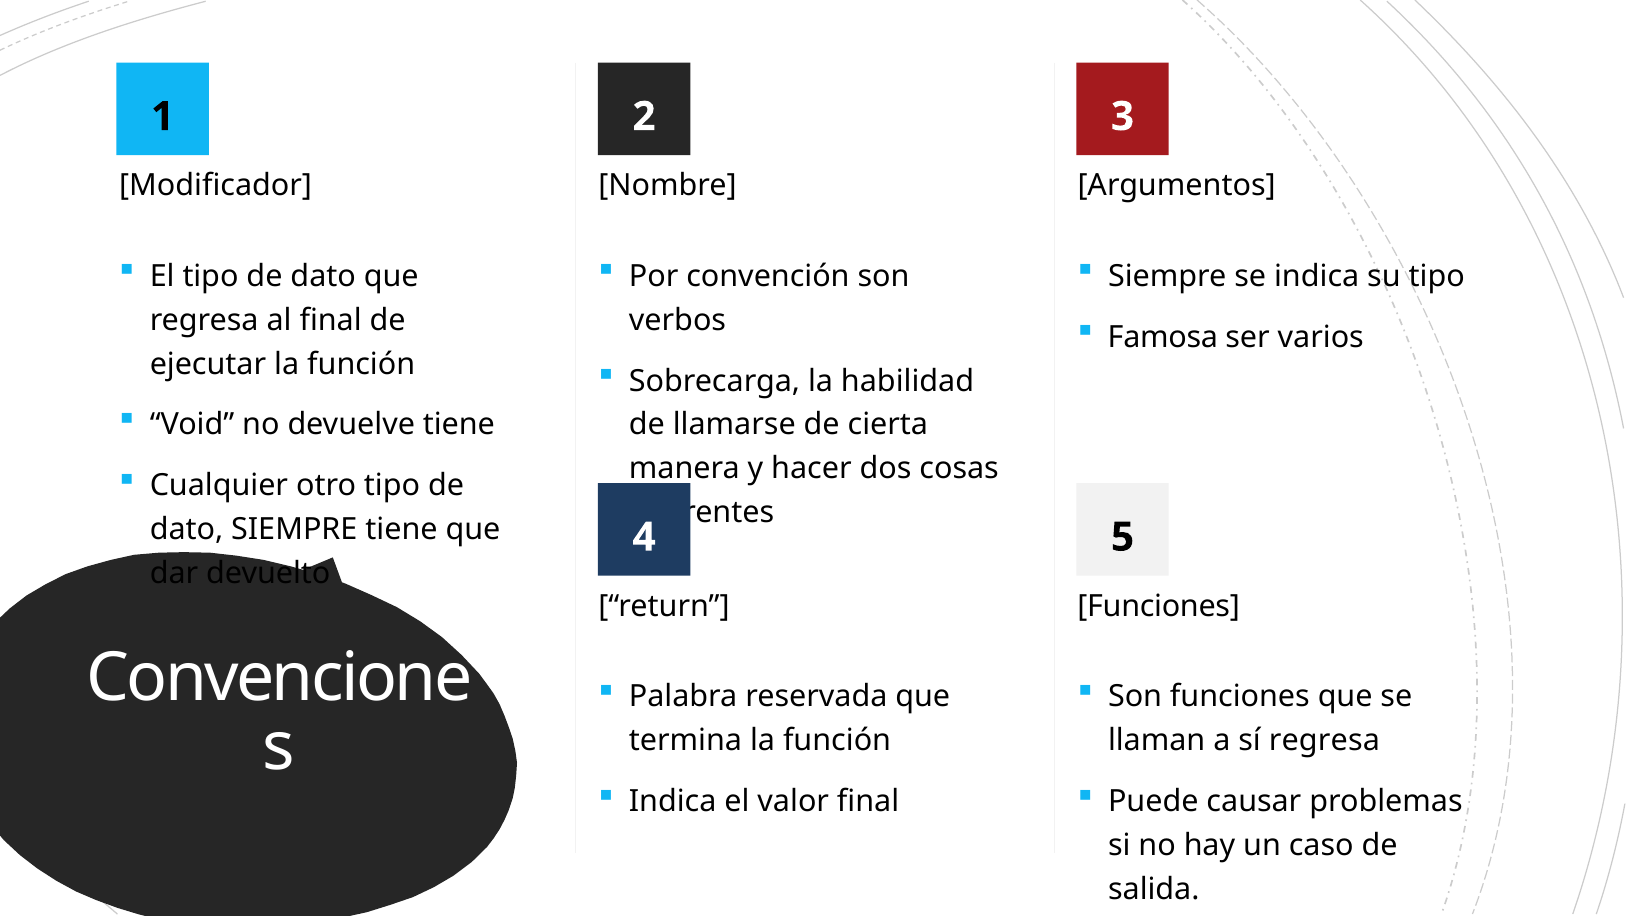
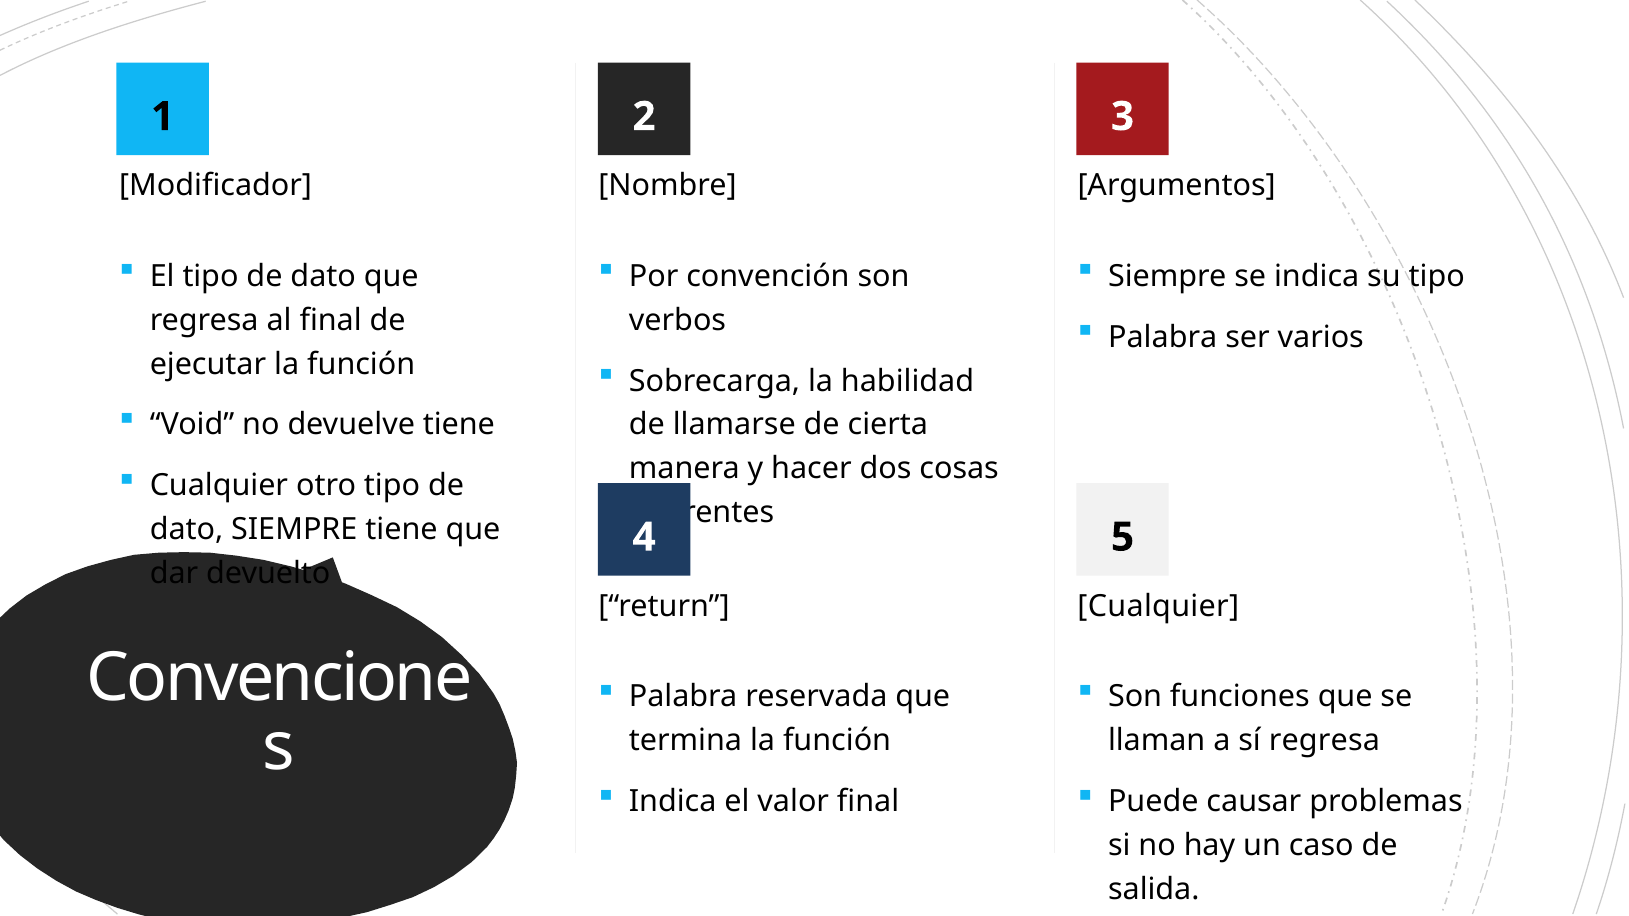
Famosa at (1163, 337): Famosa -> Palabra
Funciones at (1159, 606): Funciones -> Cualquier
